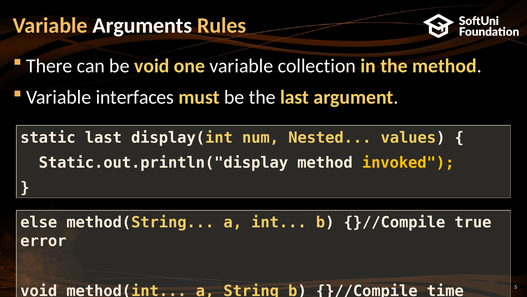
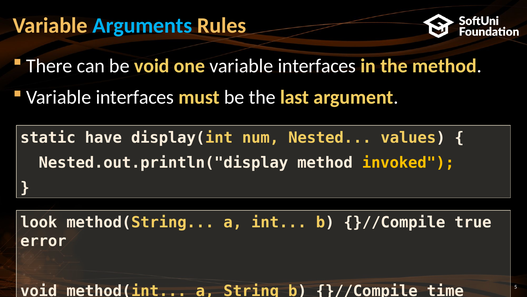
Arguments colour: white -> light blue
one variable collection: collection -> interfaces
static last: last -> have
Static.out.println("display: Static.out.println("display -> Nested.out.println("display
else: else -> look
